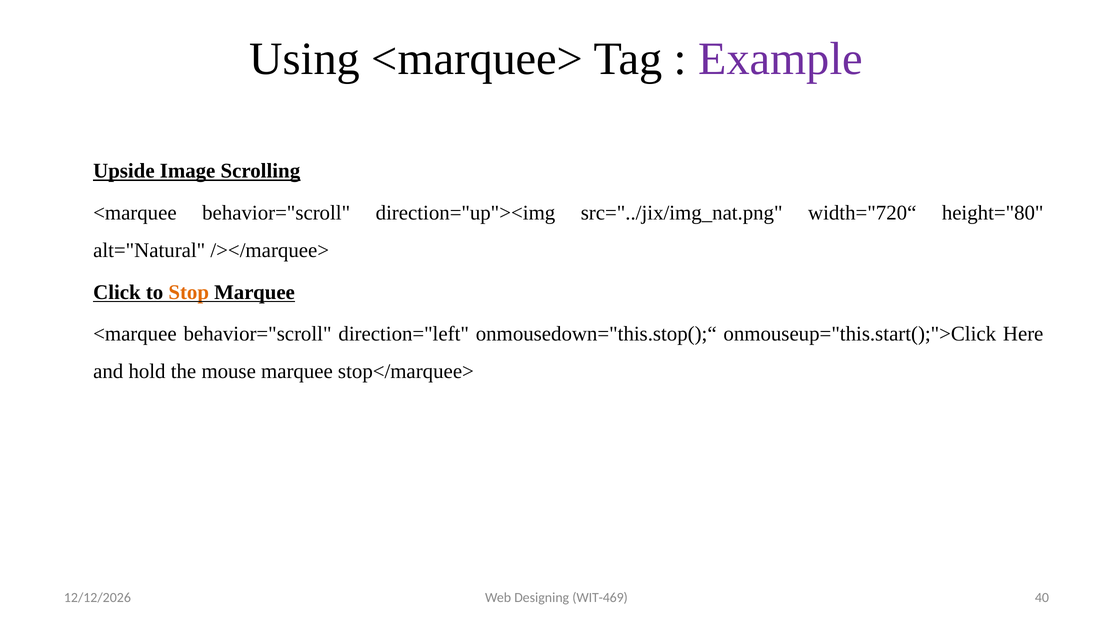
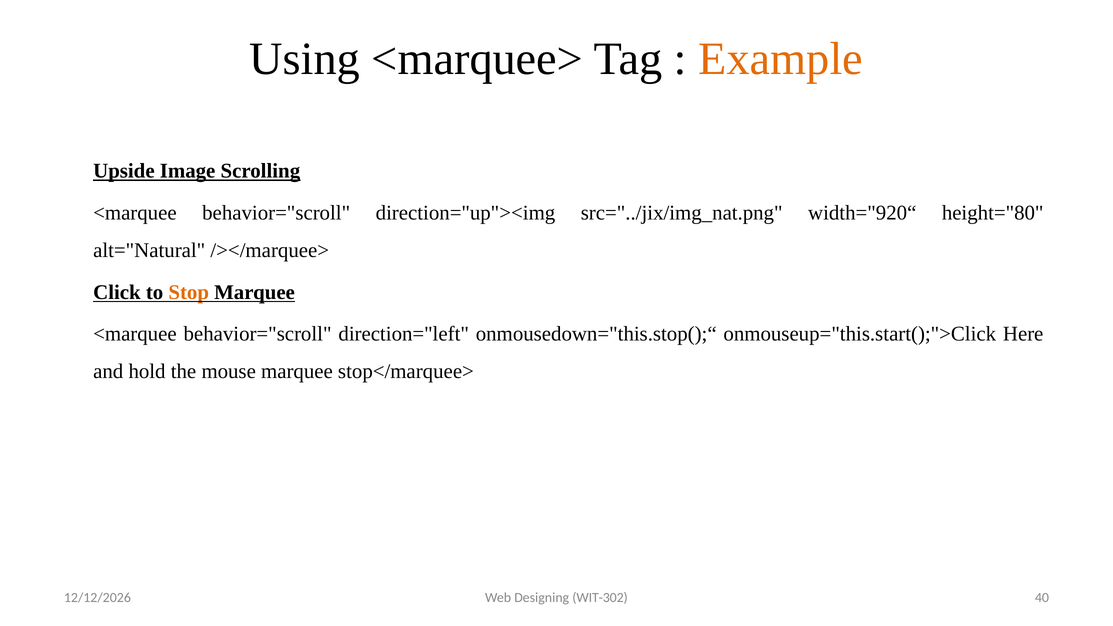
Example colour: purple -> orange
width="720“: width="720“ -> width="920“
WIT-469: WIT-469 -> WIT-302
